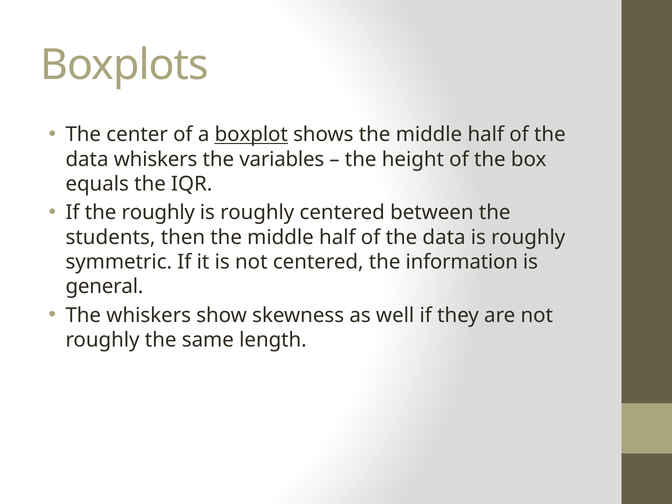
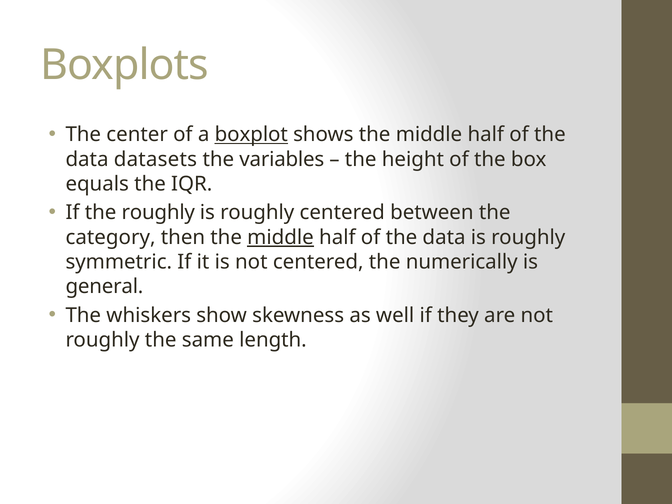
data whiskers: whiskers -> datasets
students: students -> category
middle at (281, 237) underline: none -> present
information: information -> numerically
